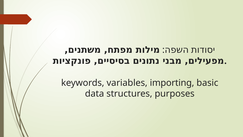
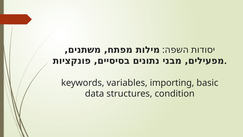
purposes: purposes -> condition
